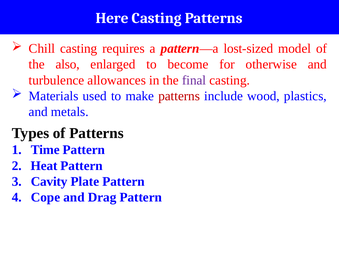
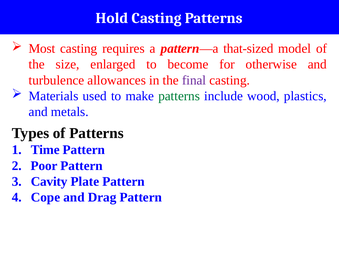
Here: Here -> Hold
Chill: Chill -> Most
lost-sized: lost-sized -> that-sized
also: also -> size
patterns at (179, 96) colour: red -> green
Heat: Heat -> Poor
